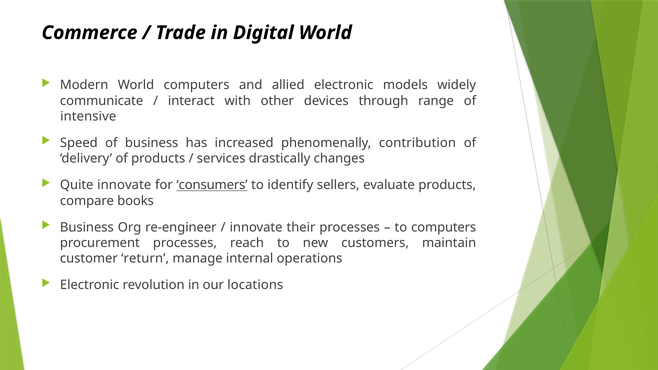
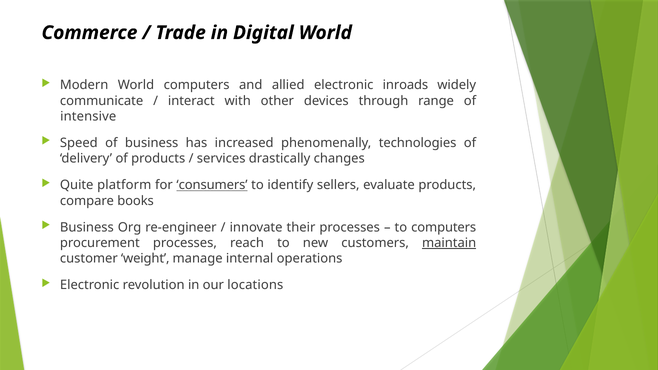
models: models -> inroads
contribution: contribution -> technologies
Quite innovate: innovate -> platform
maintain underline: none -> present
return: return -> weight
